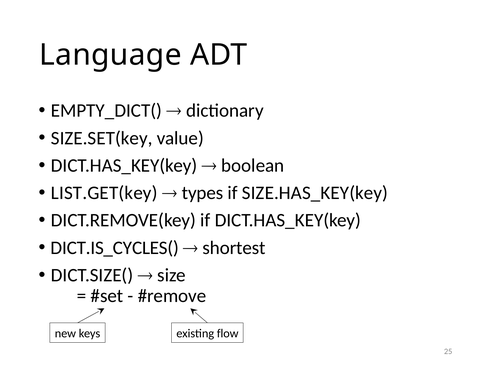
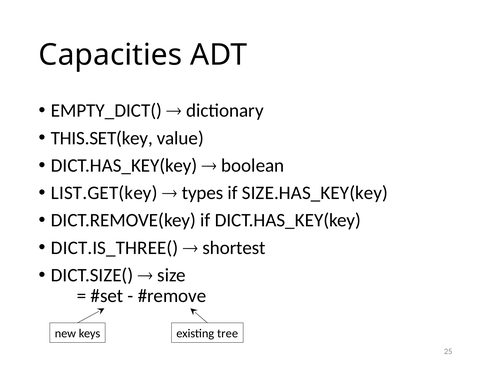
Language: Language -> Capacities
SIZE.SET(key: SIZE.SET(key -> THIS.SET(key
DICT.IS_CYCLES(: DICT.IS_CYCLES( -> DICT.IS_THREE(
flow: flow -> tree
